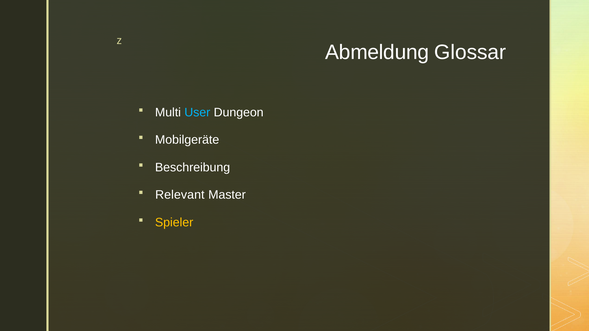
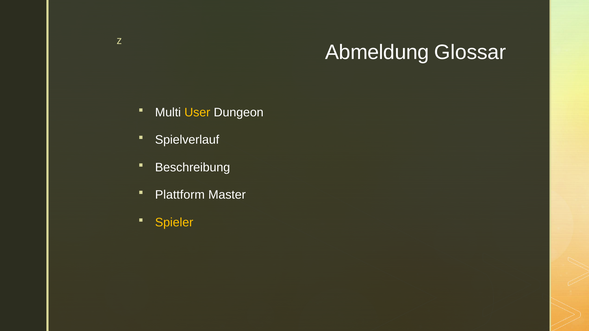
User colour: light blue -> yellow
Mobilgeräte: Mobilgeräte -> Spielverlauf
Relevant: Relevant -> Plattform
